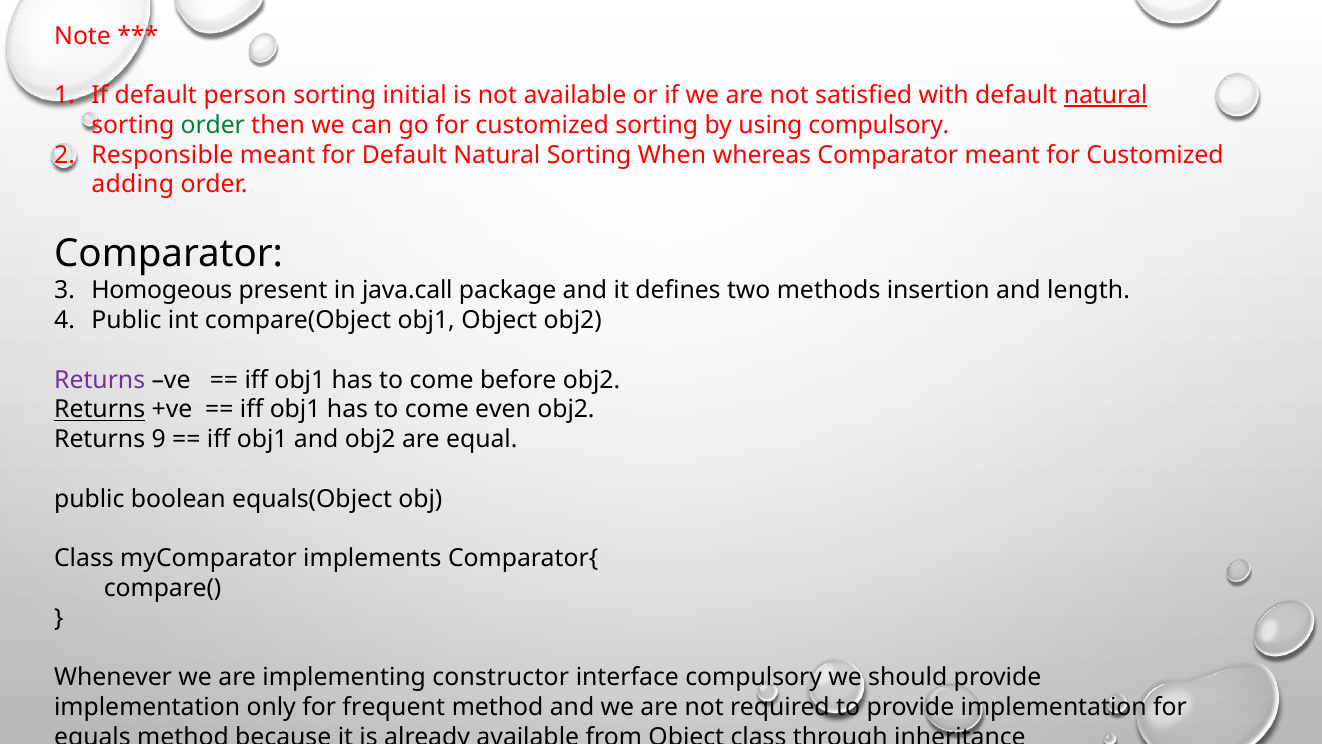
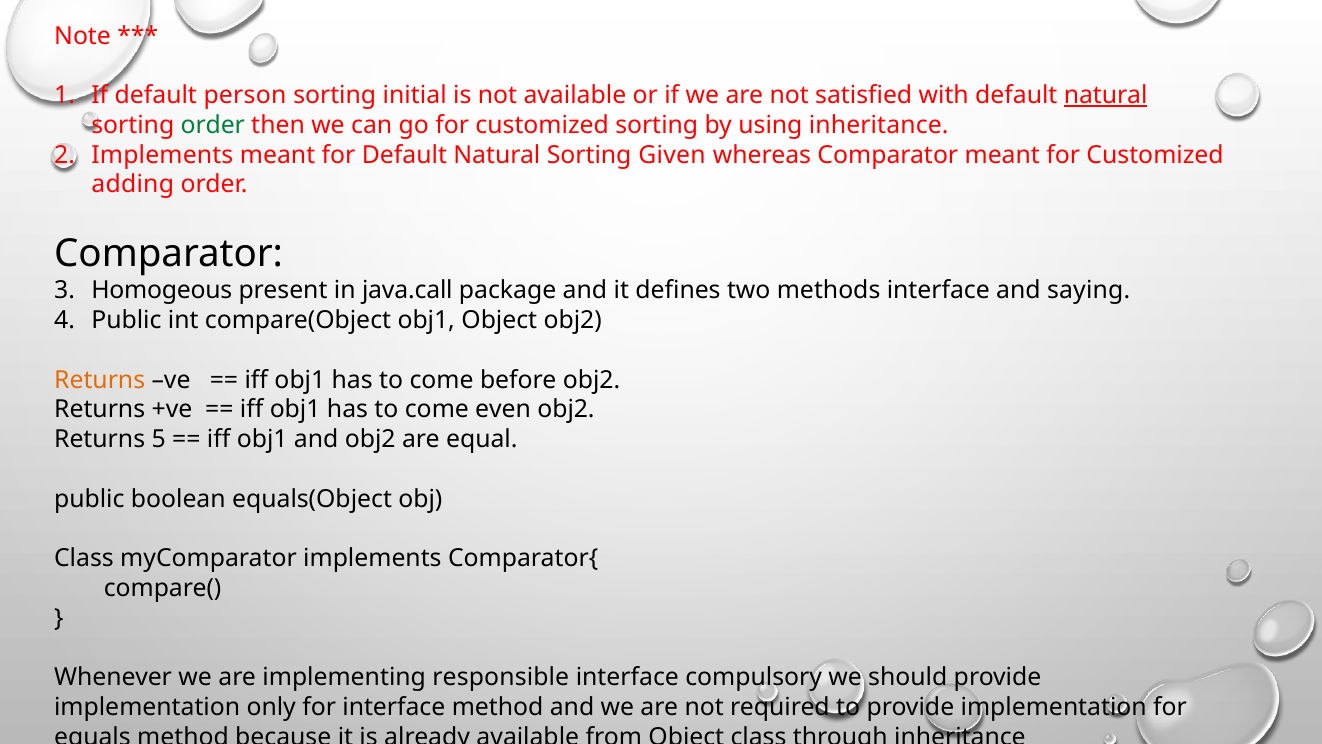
using compulsory: compulsory -> inheritance
Responsible at (162, 155): Responsible -> Implements
When: When -> Given
methods insertion: insertion -> interface
length: length -> saying
Returns at (100, 380) colour: purple -> orange
Returns at (100, 409) underline: present -> none
9: 9 -> 5
constructor: constructor -> responsible
for frequent: frequent -> interface
